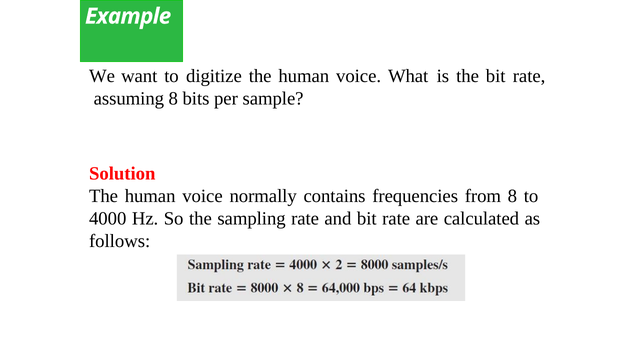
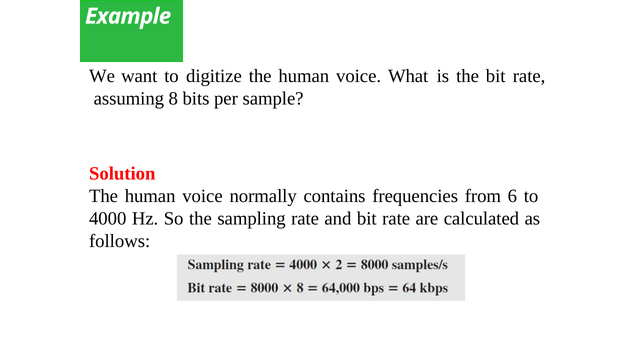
from 8: 8 -> 6
